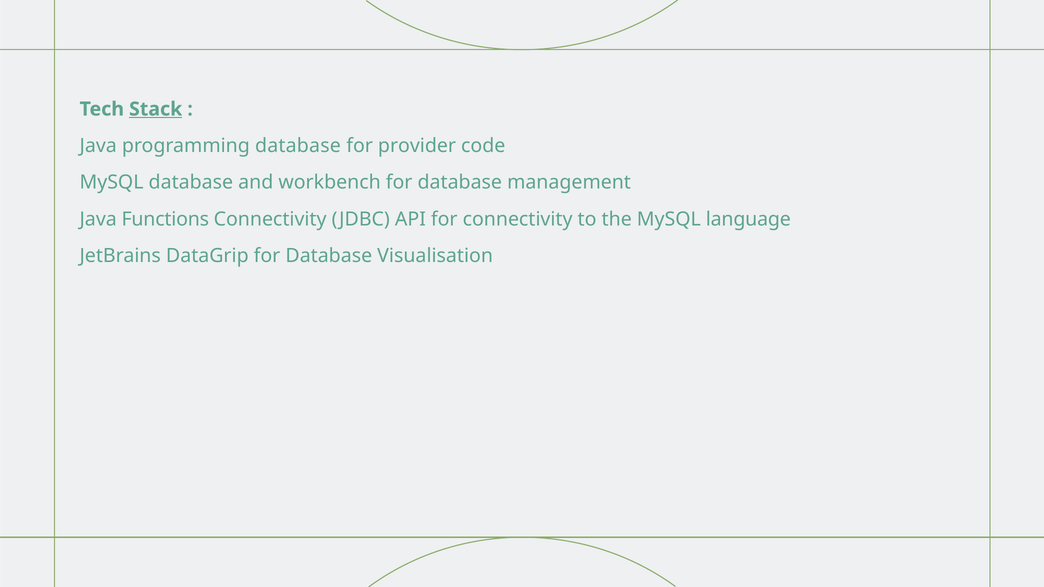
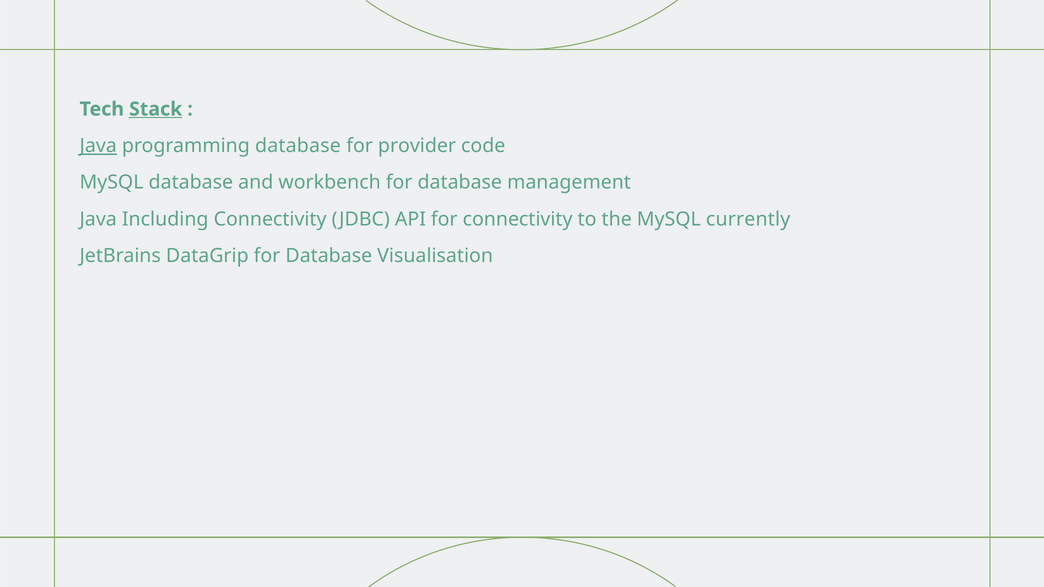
Java at (98, 146) underline: none -> present
Functions: Functions -> Including
language: language -> currently
